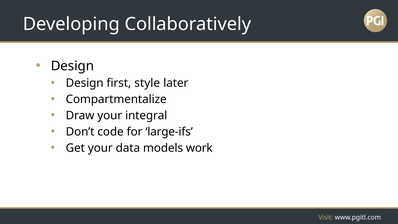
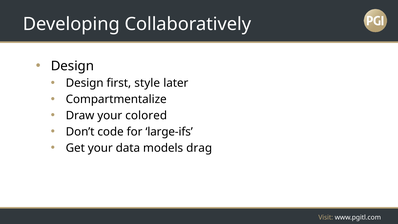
integral: integral -> colored
work: work -> drag
